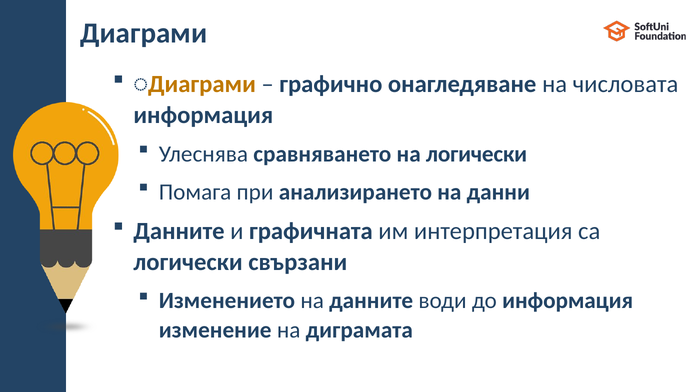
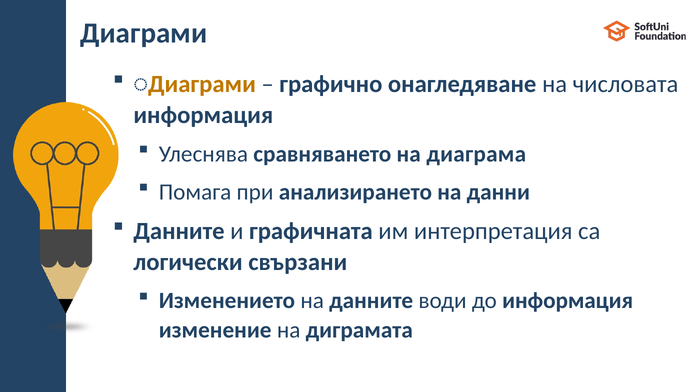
на логически: логически -> диаграма
